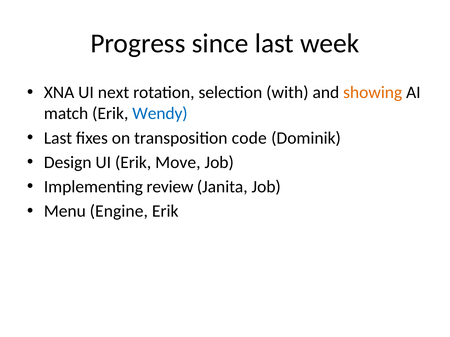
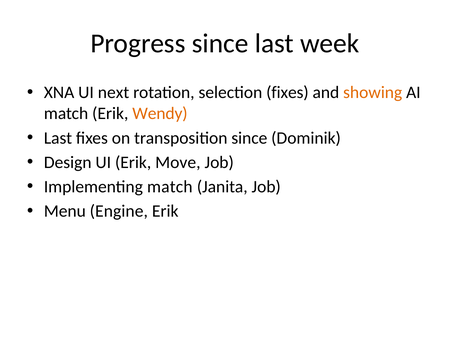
selection with: with -> fixes
Wendy colour: blue -> orange
transposition code: code -> since
Implementing review: review -> match
